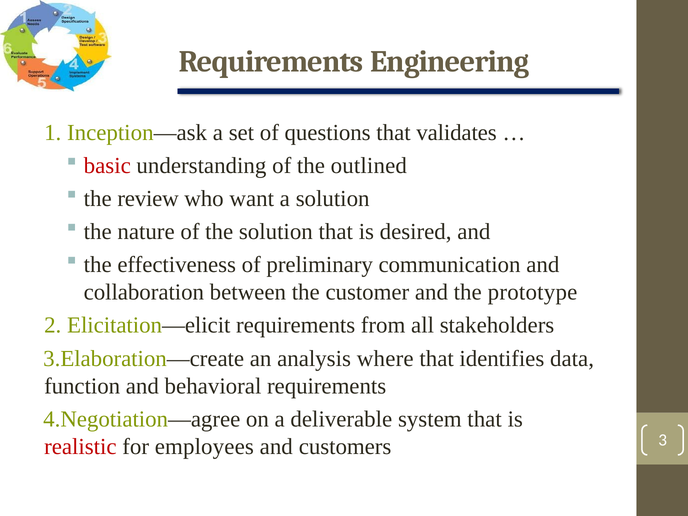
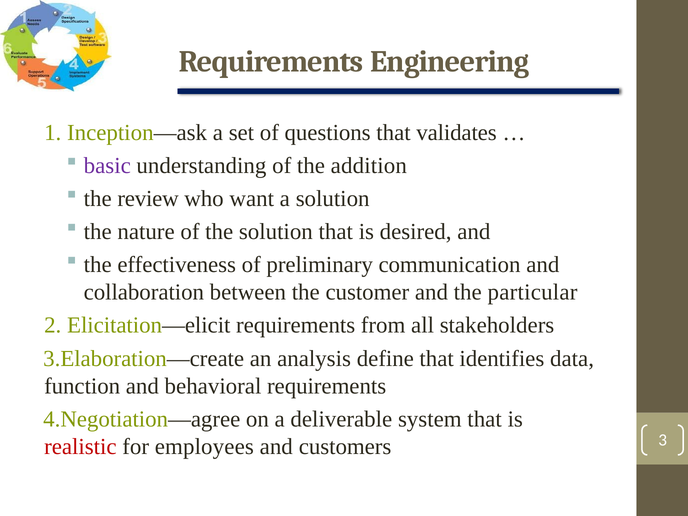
basic colour: red -> purple
outlined: outlined -> addition
prototype: prototype -> particular
where: where -> define
